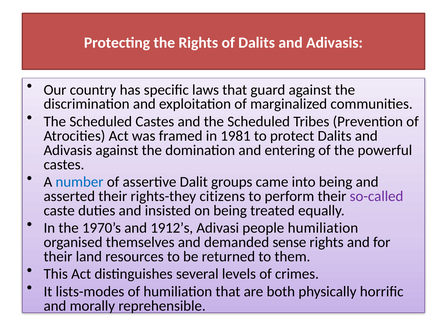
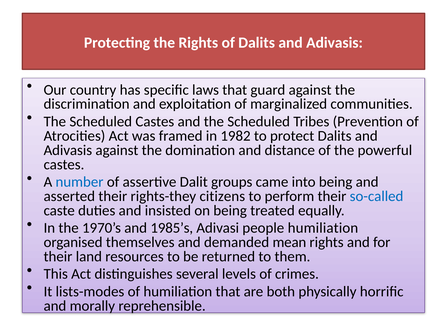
1981: 1981 -> 1982
entering: entering -> distance
so-called colour: purple -> blue
1912’s: 1912’s -> 1985’s
sense: sense -> mean
